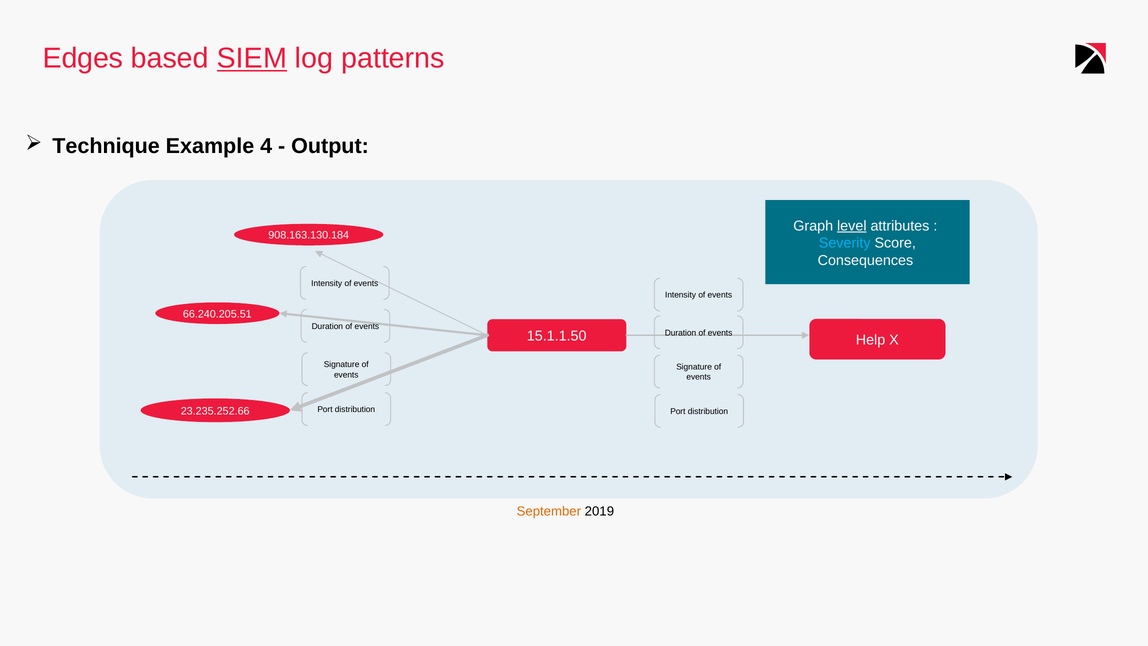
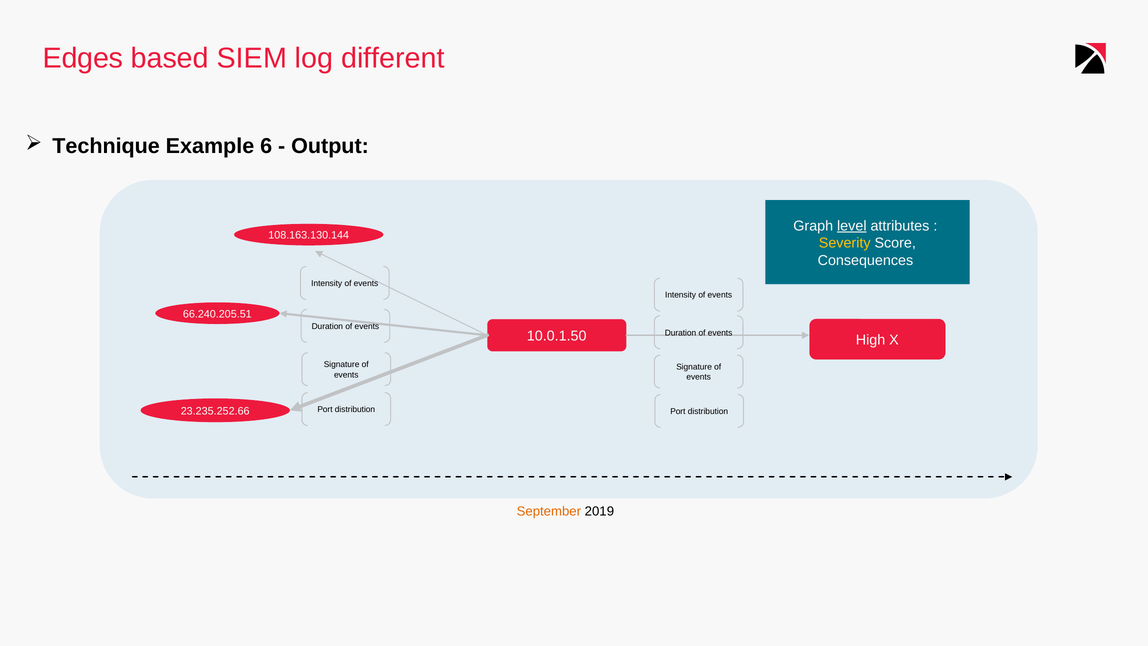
SIEM underline: present -> none
patterns: patterns -> different
4: 4 -> 6
908.163.130.184: 908.163.130.184 -> 108.163.130.144
Severity colour: light blue -> yellow
15.1.1.50: 15.1.1.50 -> 10.0.1.50
Help: Help -> High
